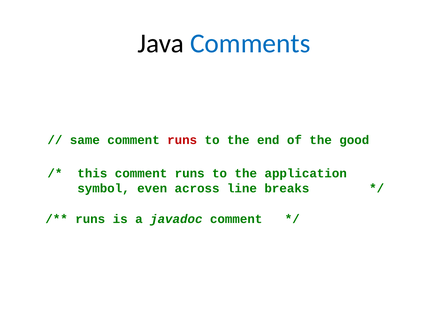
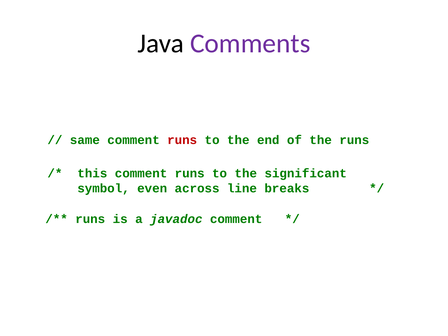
Comments colour: blue -> purple
the good: good -> runs
application: application -> significant
